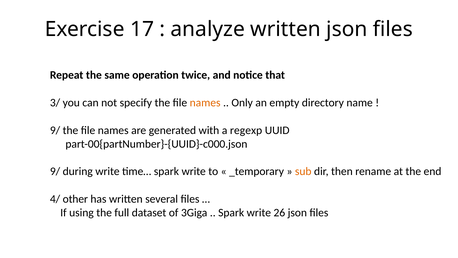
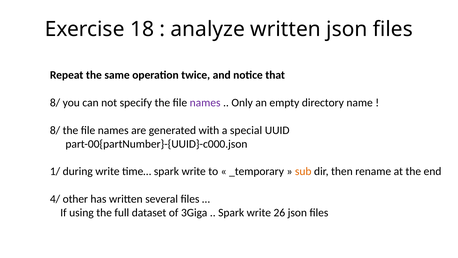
17: 17 -> 18
3/ at (55, 103): 3/ -> 8/
names at (205, 103) colour: orange -> purple
9/ at (55, 130): 9/ -> 8/
regexp: regexp -> special
9/ at (55, 171): 9/ -> 1/
